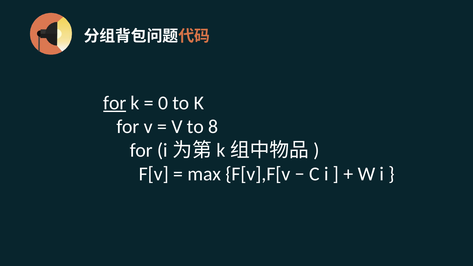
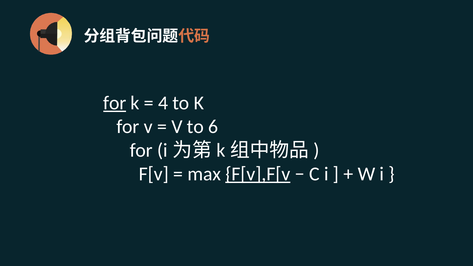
0: 0 -> 4
8: 8 -> 6
F[v],F[v underline: none -> present
